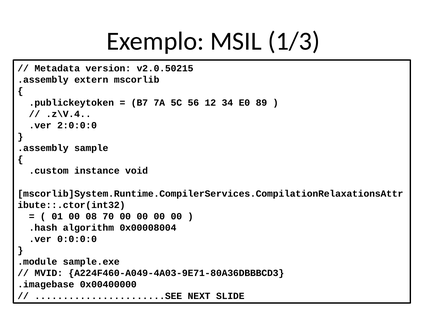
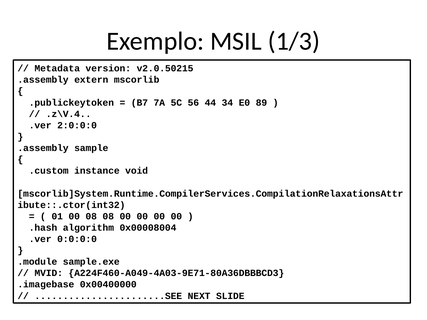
12: 12 -> 44
08 70: 70 -> 08
